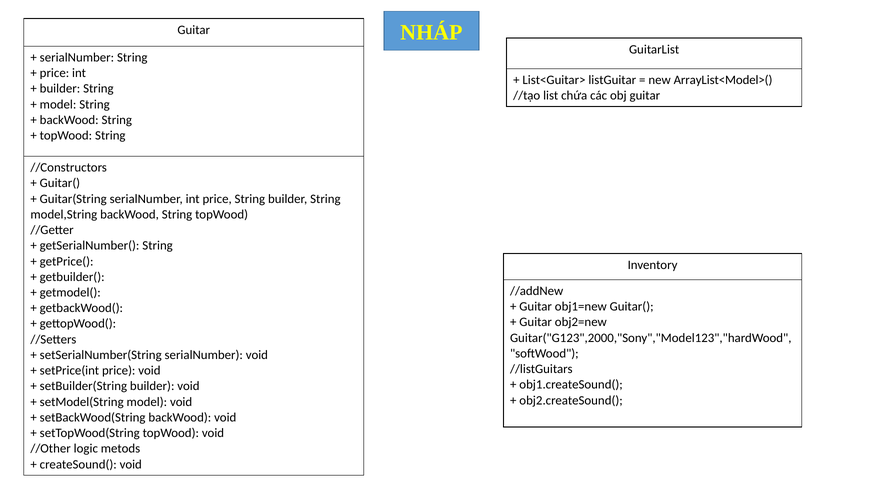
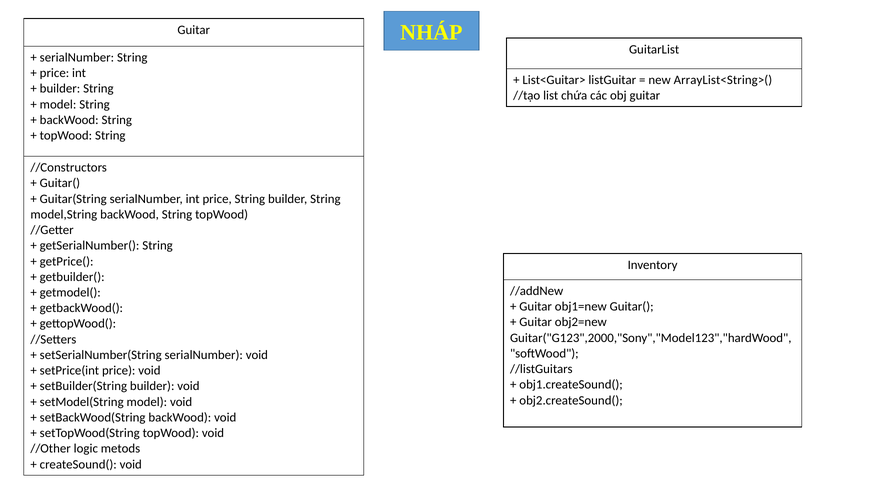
ArrayList<Model>(: ArrayList<Model>( -> ArrayList<String>(
